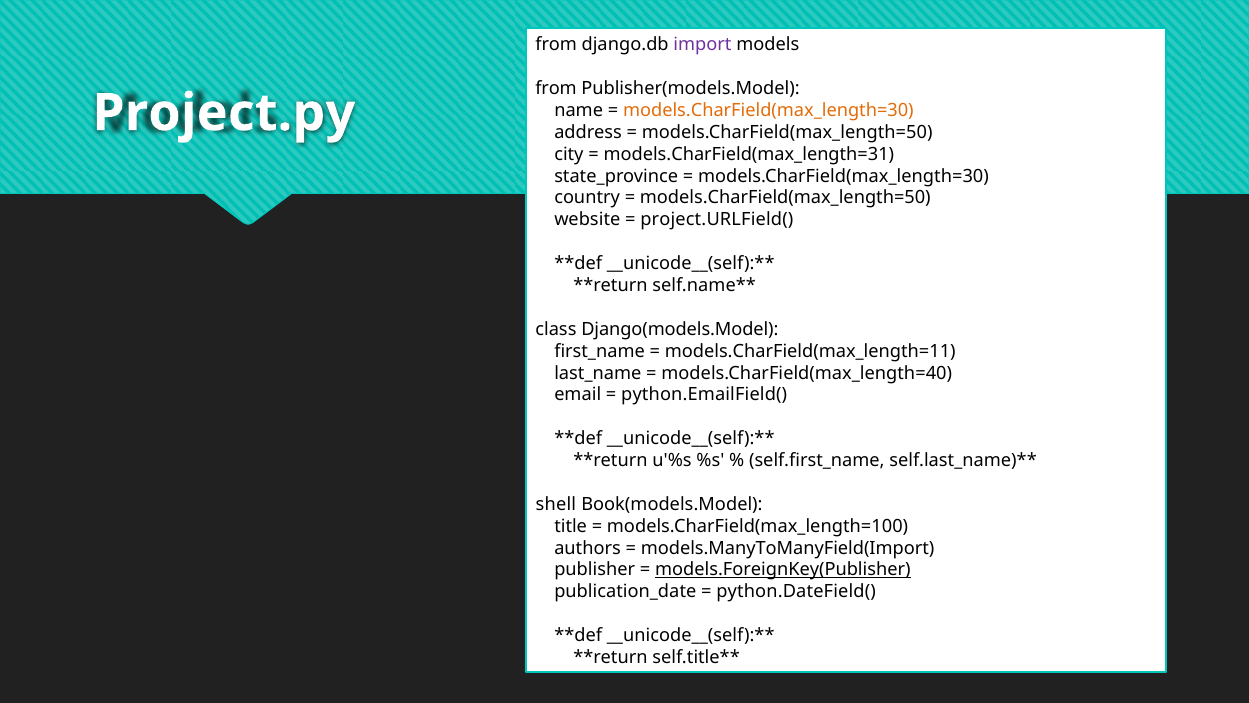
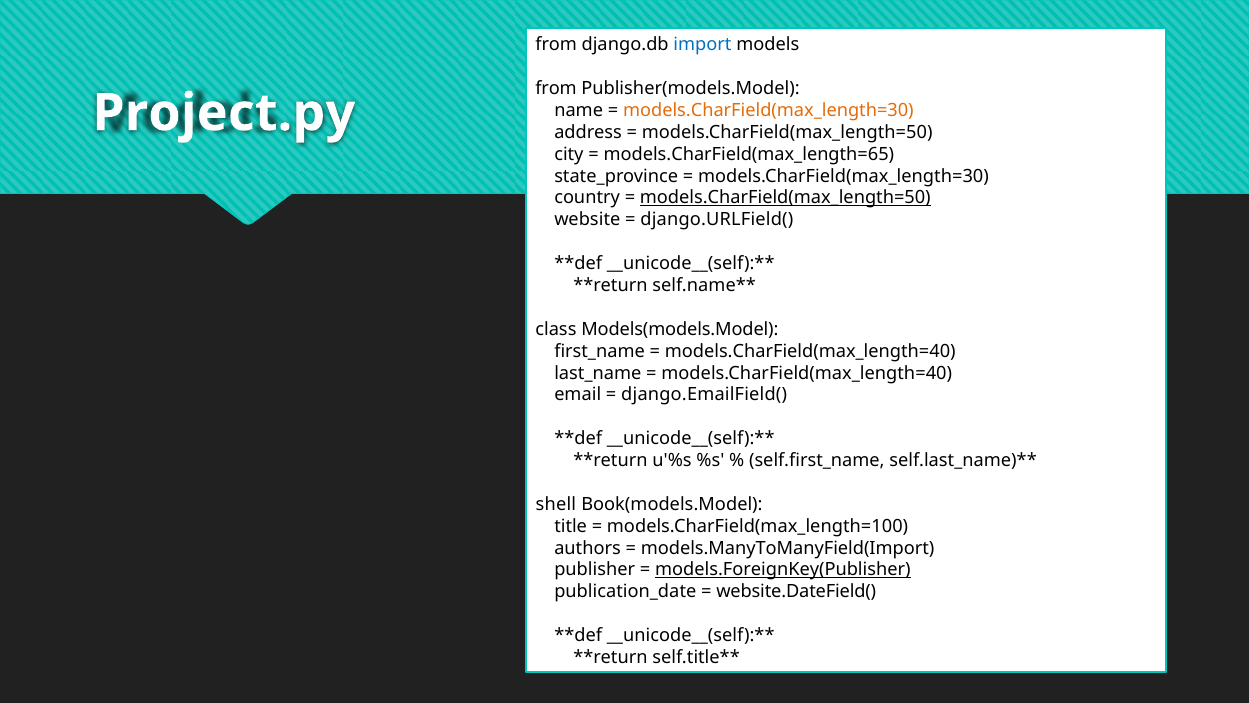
import colour: purple -> blue
models.CharField(max_length=31: models.CharField(max_length=31 -> models.CharField(max_length=65
models.CharField(max_length=50 at (785, 198) underline: none -> present
project.URLField(: project.URLField( -> django.URLField(
Django(models.Model: Django(models.Model -> Models(models.Model
models.CharField(max_length=11 at (810, 351): models.CharField(max_length=11 -> models.CharField(max_length=40
python.EmailField(: python.EmailField( -> django.EmailField(
python.DateField(: python.DateField( -> website.DateField(
